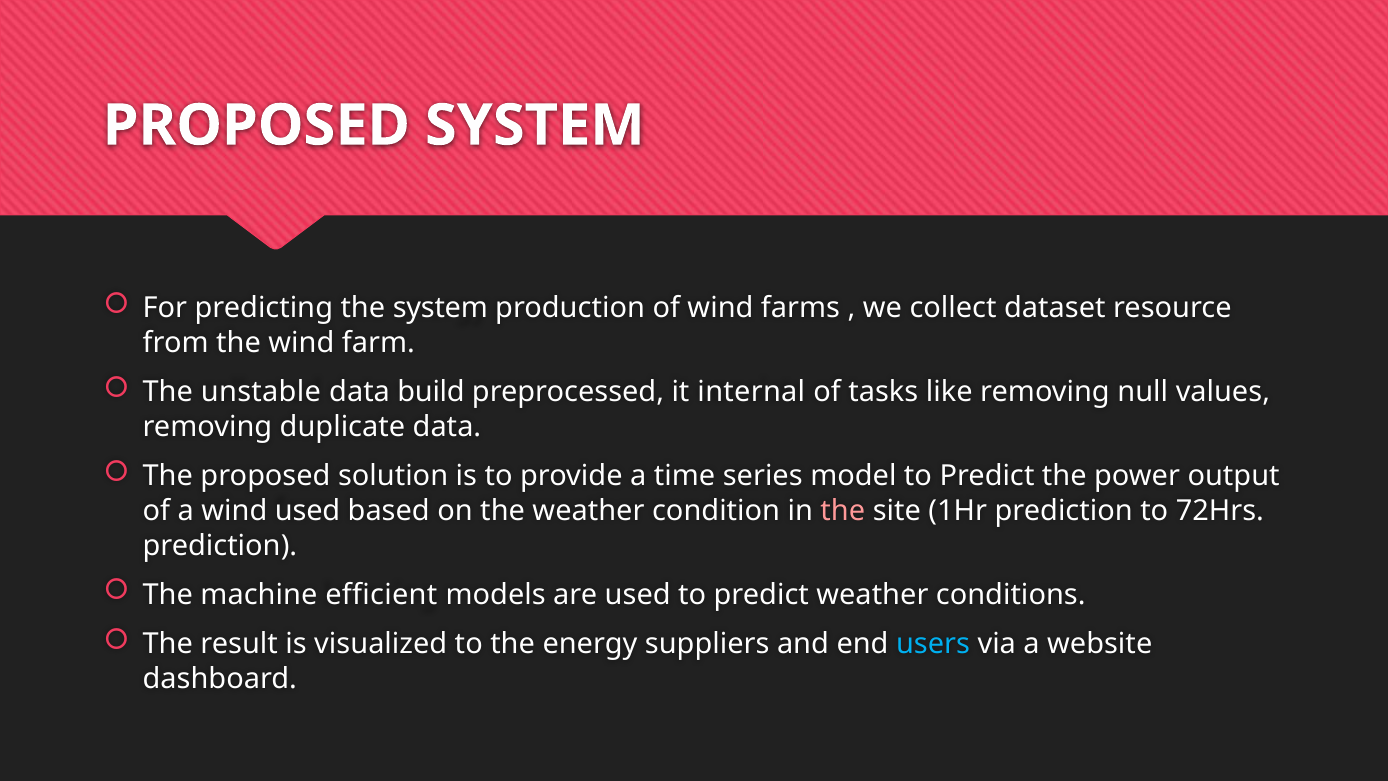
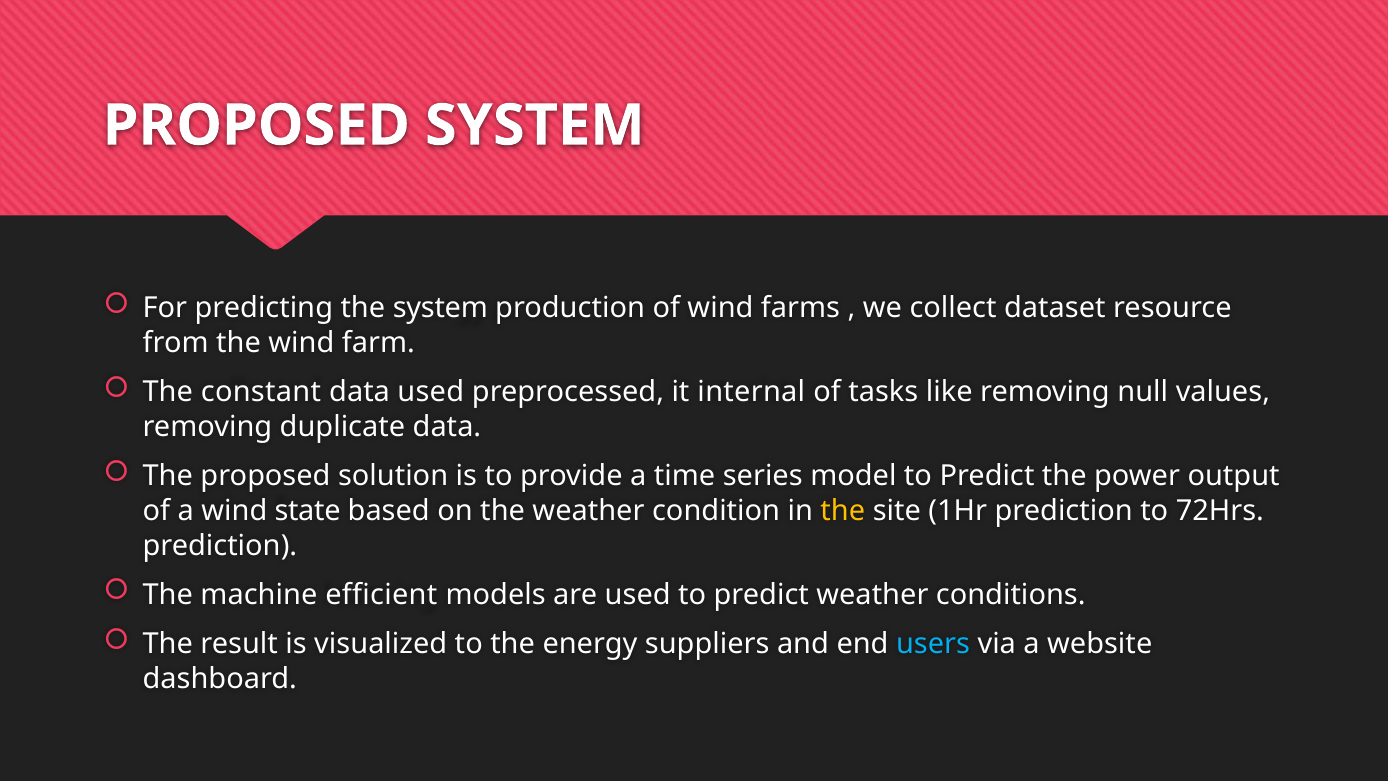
unstable: unstable -> constant
data build: build -> used
wind used: used -> state
the at (843, 511) colour: pink -> yellow
